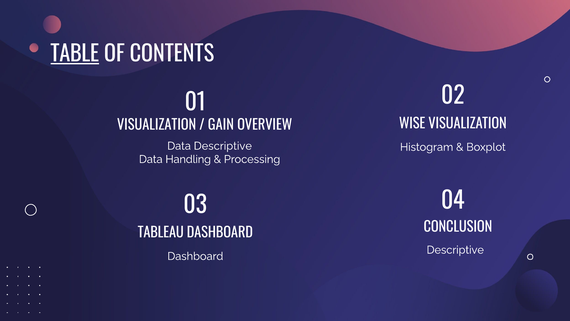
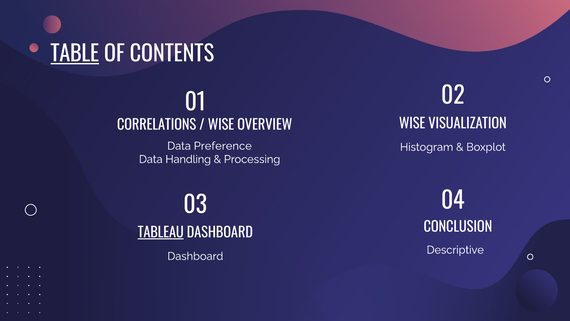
VISUALIZATION at (157, 125): VISUALIZATION -> CORRELATIONS
GAIN at (221, 125): GAIN -> WISE
Data Descriptive: Descriptive -> Preference
TABLEAU underline: none -> present
